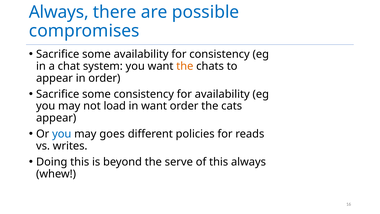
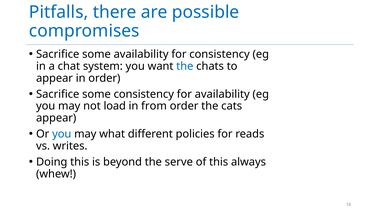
Always at (59, 12): Always -> Pitfalls
the at (185, 66) colour: orange -> blue
in want: want -> from
goes: goes -> what
